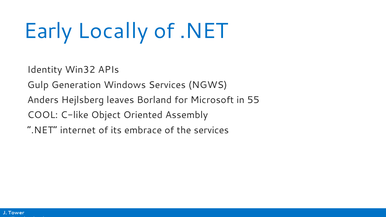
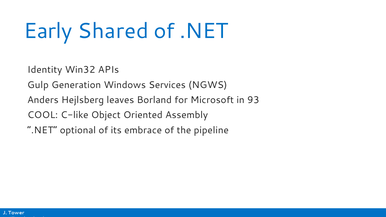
Locally: Locally -> Shared
55: 55 -> 93
internet: internet -> optional
the services: services -> pipeline
